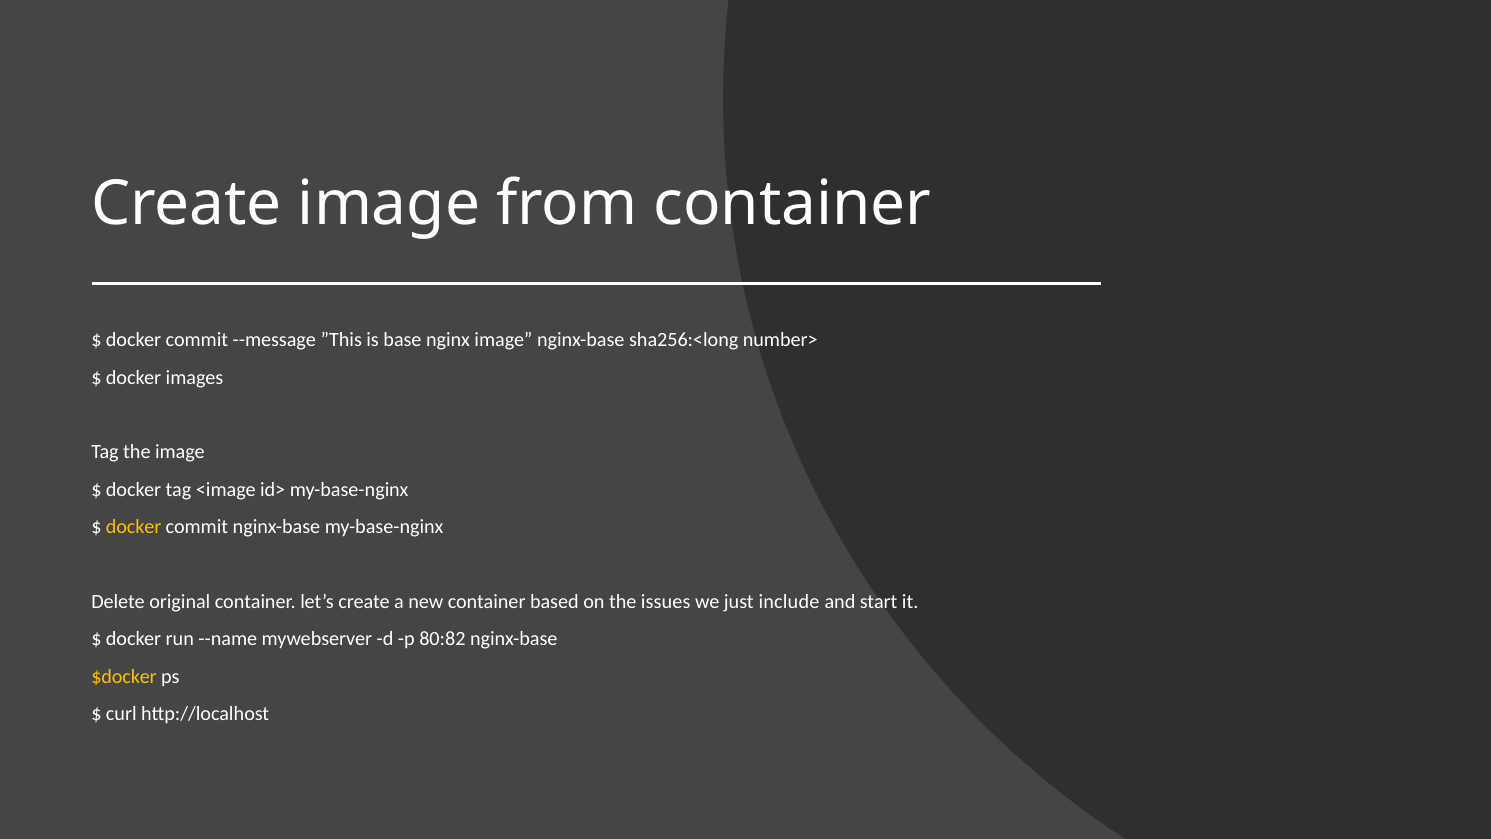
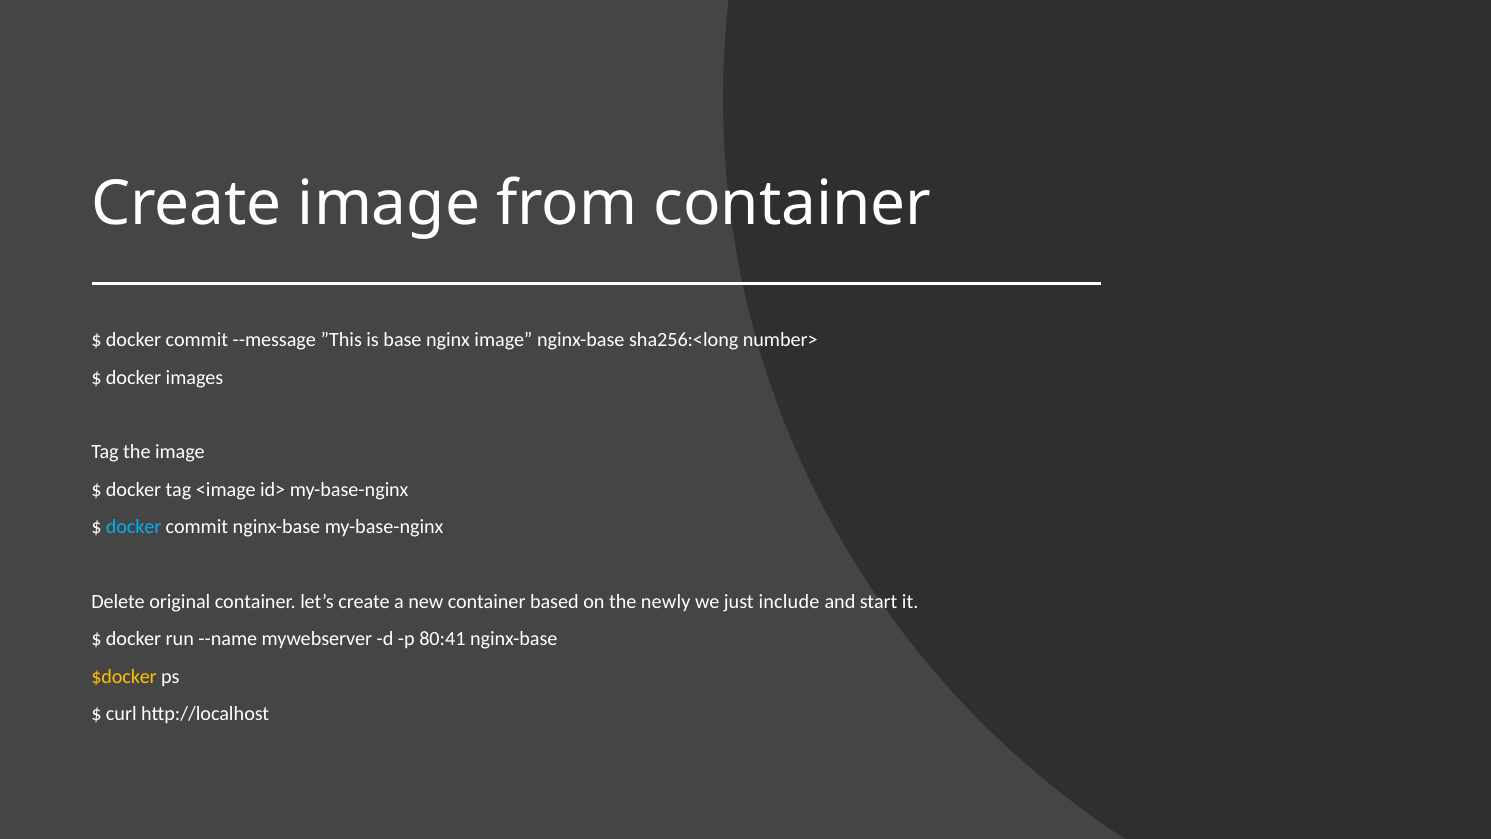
docker at (134, 527) colour: yellow -> light blue
issues: issues -> newly
80:82: 80:82 -> 80:41
